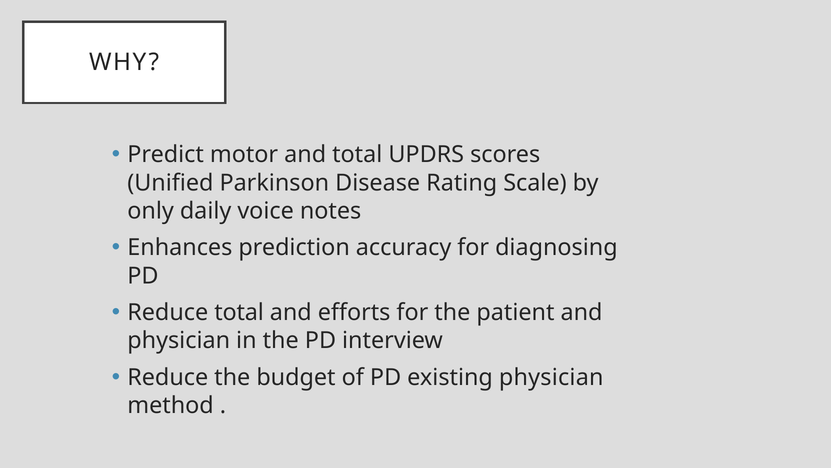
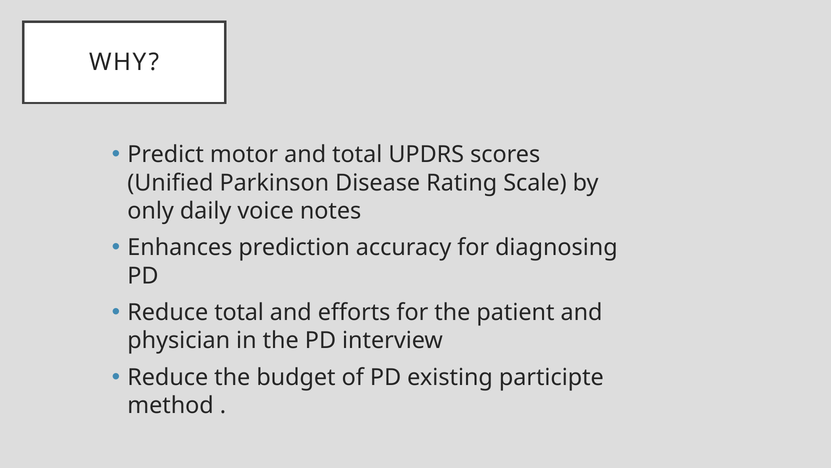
existing physician: physician -> participte
